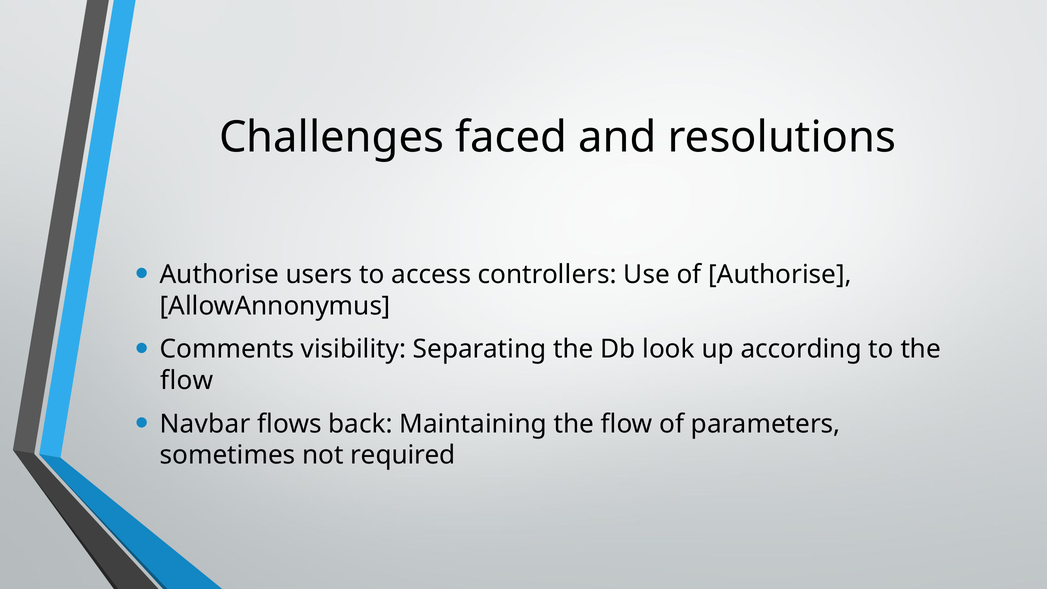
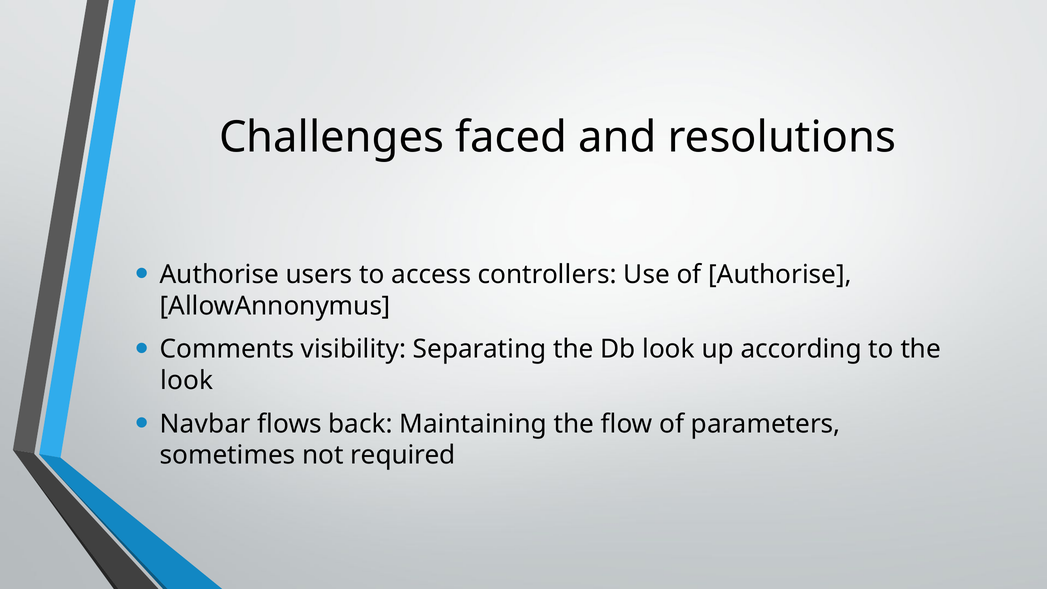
flow at (187, 381): flow -> look
